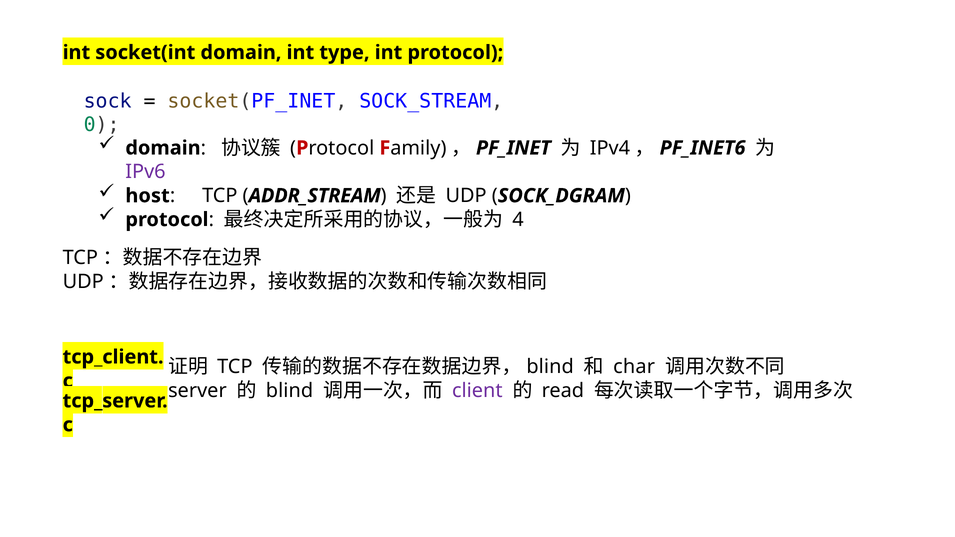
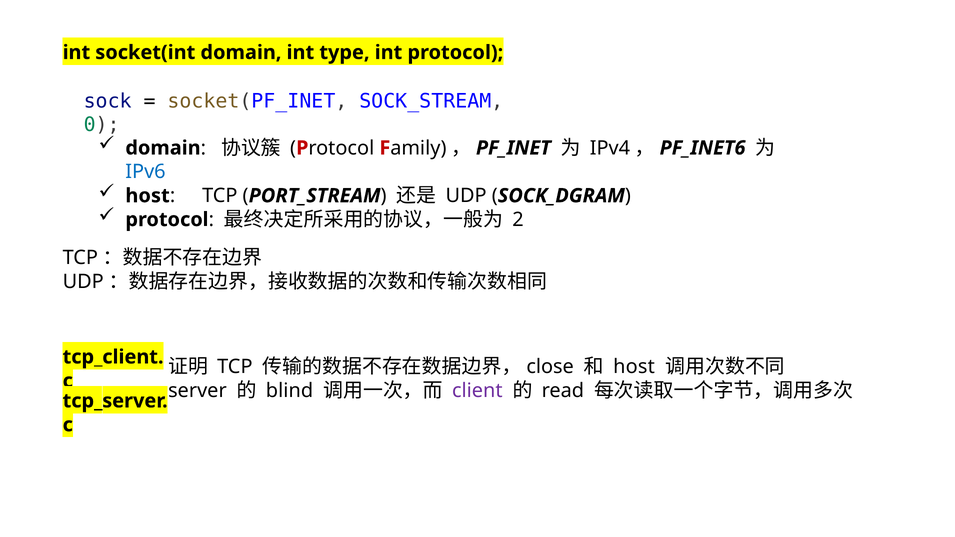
IPv6 colour: purple -> blue
ADDR_STREAM: ADDR_STREAM -> PORT_STREAM
4: 4 -> 2
blind at (550, 367): blind -> close
char at (634, 367): char -> host
